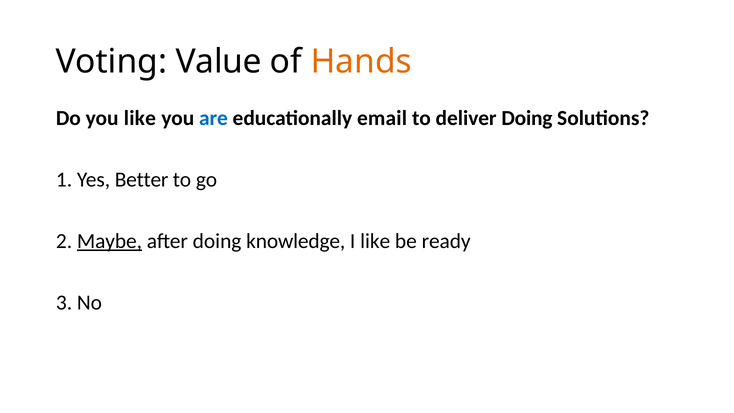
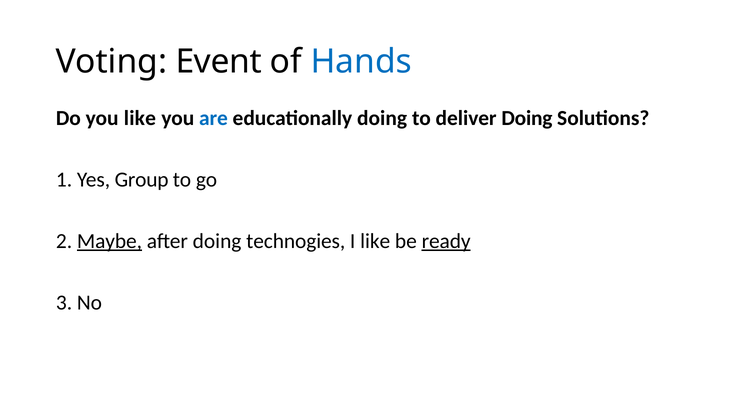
Value: Value -> Event
Hands colour: orange -> blue
educationally email: email -> doing
Better: Better -> Group
knowledge: knowledge -> technogies
ready underline: none -> present
